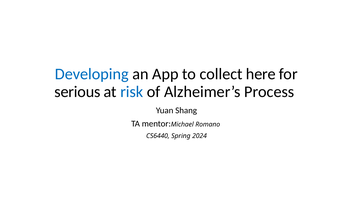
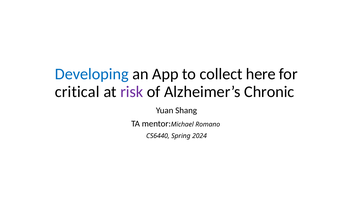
serious: serious -> critical
risk colour: blue -> purple
Process: Process -> Chronic
